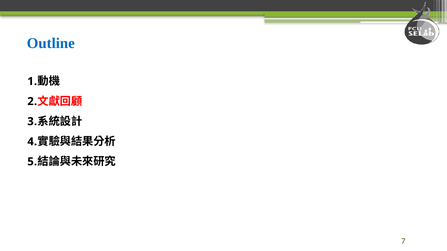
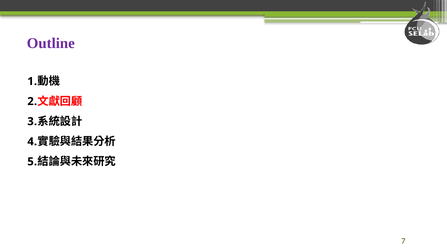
Outline colour: blue -> purple
